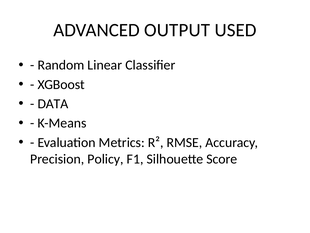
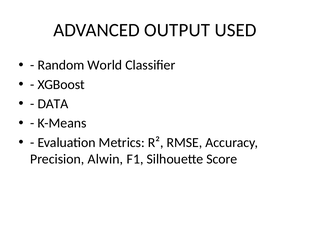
Linear: Linear -> World
Policy: Policy -> Alwin
